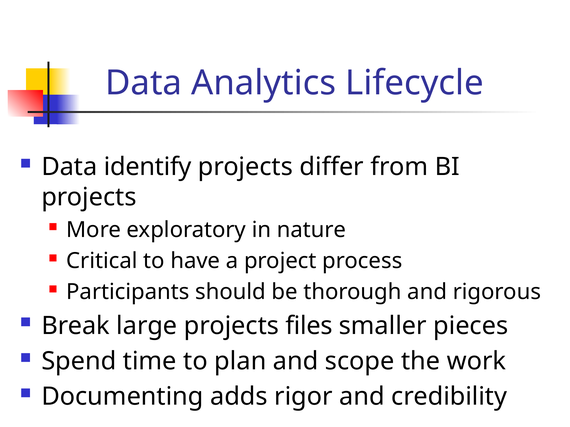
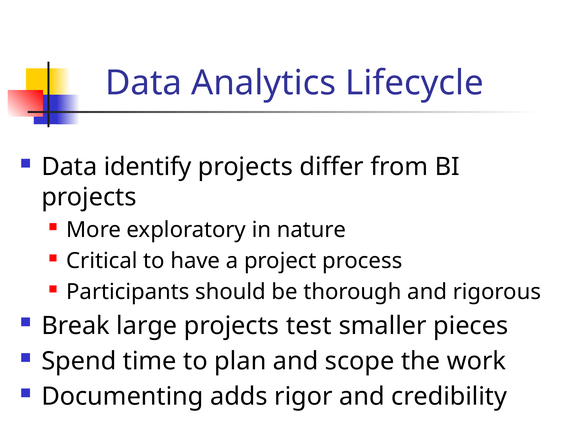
files: files -> test
